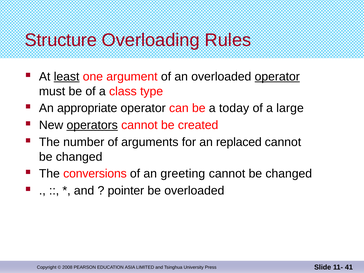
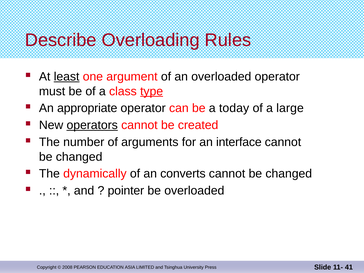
Structure: Structure -> Describe
operator at (277, 77) underline: present -> none
type underline: none -> present
replaced: replaced -> interface
conversions: conversions -> dynamically
greeting: greeting -> converts
